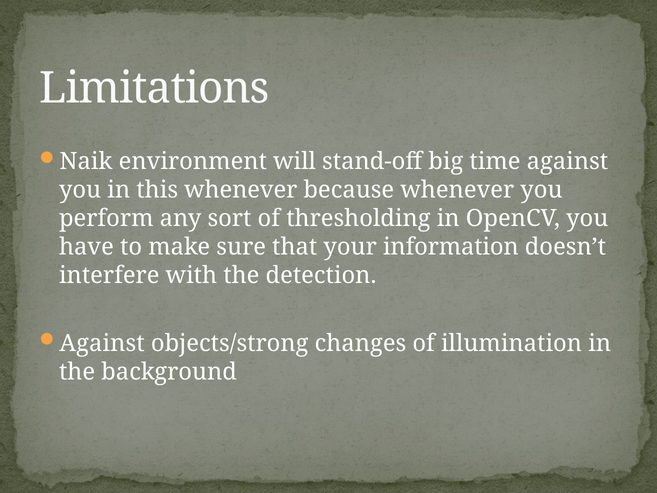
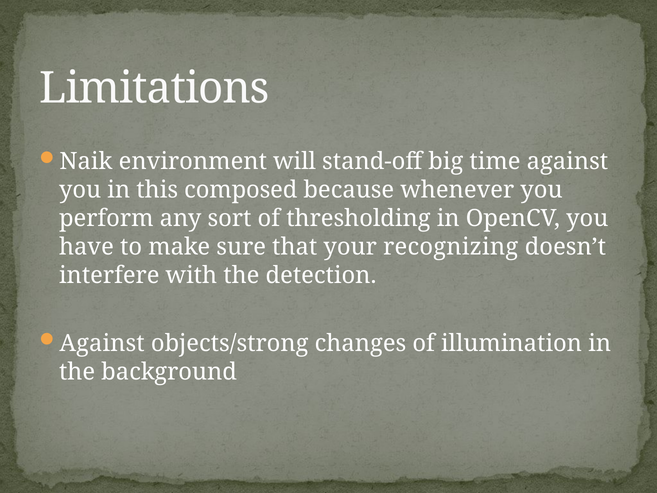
this whenever: whenever -> composed
information: information -> recognizing
